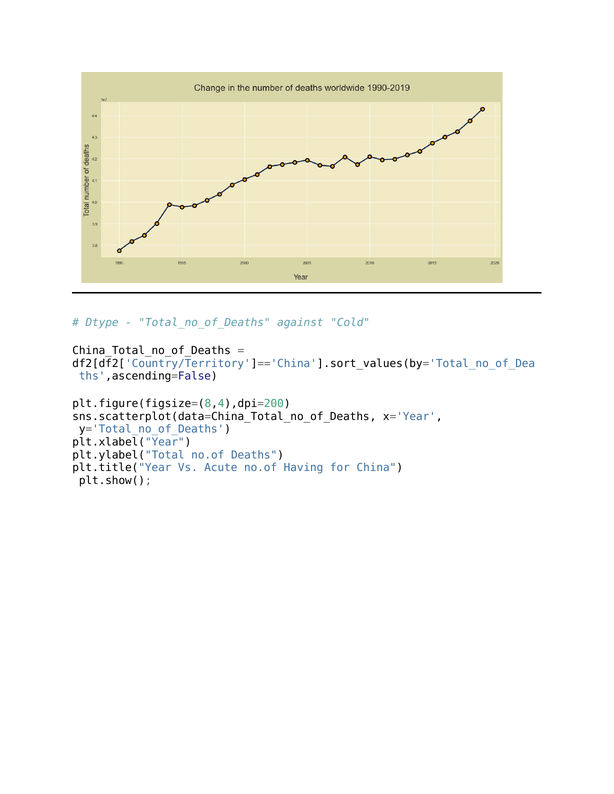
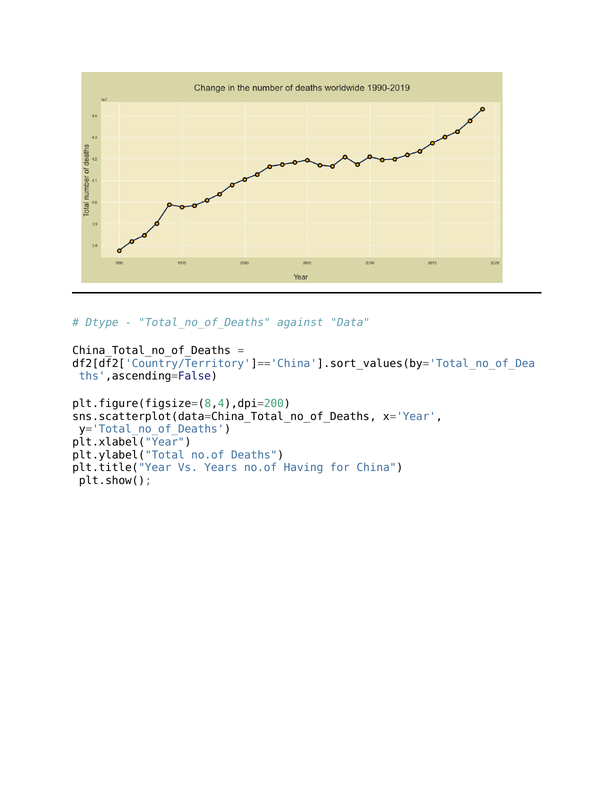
Cold: Cold -> Data
Acute: Acute -> Years
